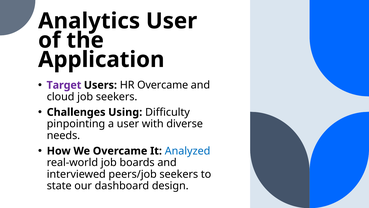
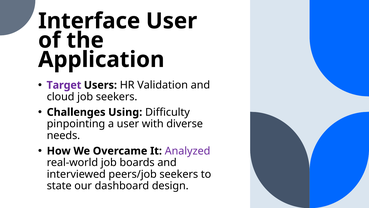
Analytics: Analytics -> Interface
HR Overcame: Overcame -> Validation
Analyzed colour: blue -> purple
